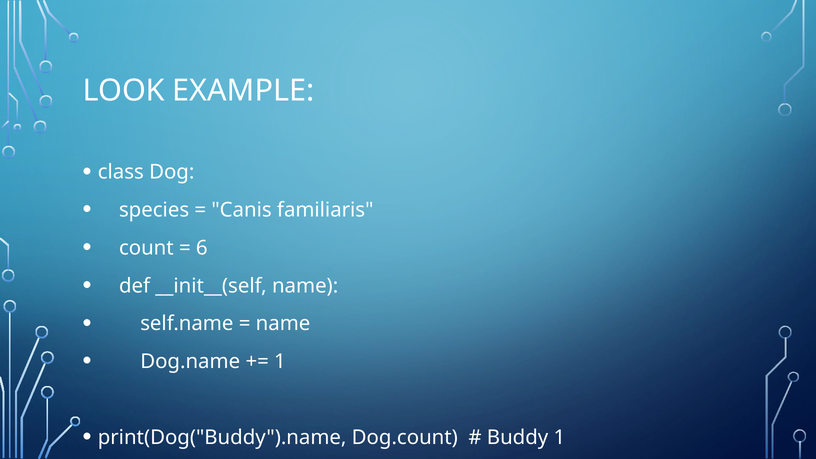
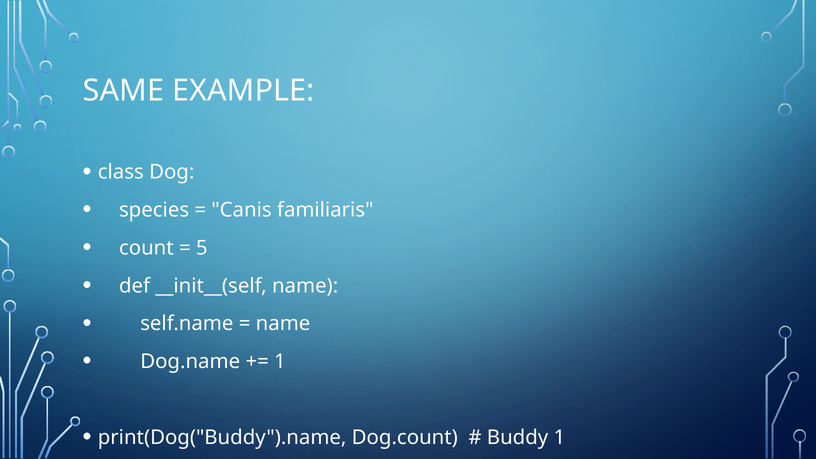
LOOK: LOOK -> SAME
6: 6 -> 5
